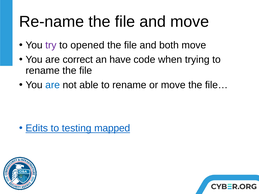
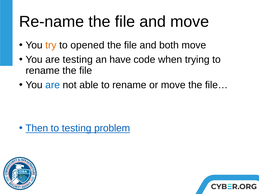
try colour: purple -> orange
are correct: correct -> testing
Edits: Edits -> Then
mapped: mapped -> problem
